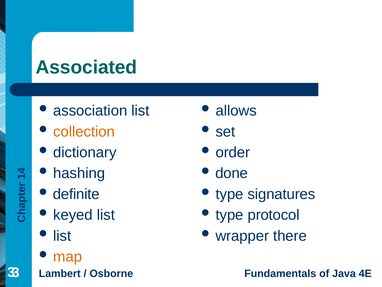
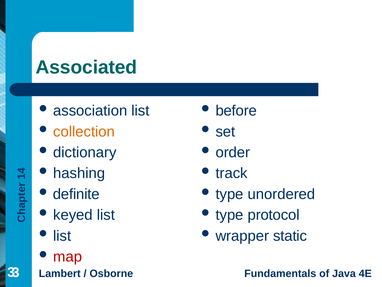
allows: allows -> before
done: done -> track
signatures: signatures -> unordered
there: there -> static
map colour: orange -> red
